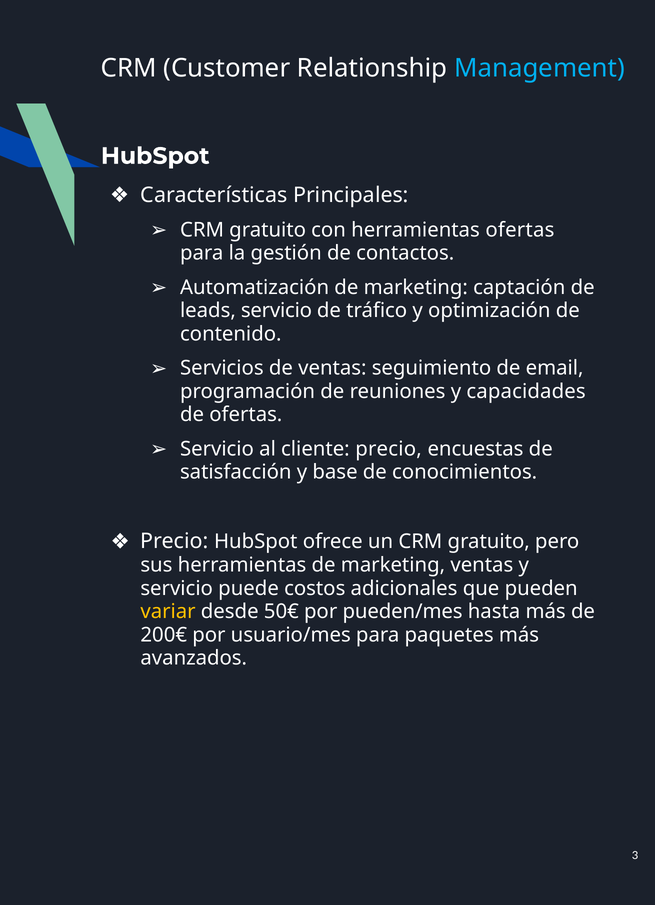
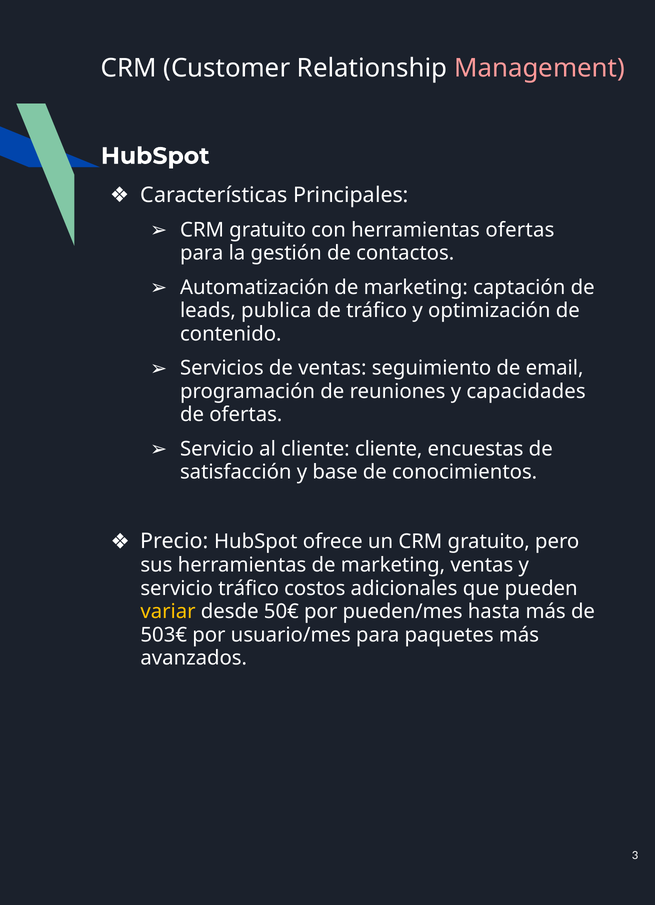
Management colour: light blue -> pink
leads servicio: servicio -> publica
cliente precio: precio -> cliente
servicio puede: puede -> tráfico
200€: 200€ -> 503€
